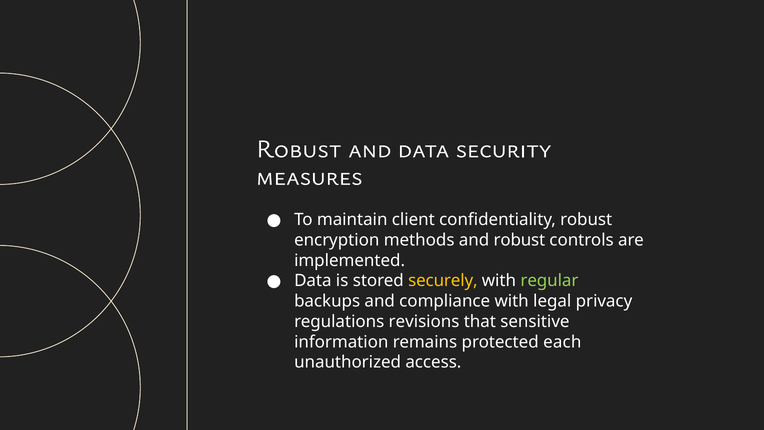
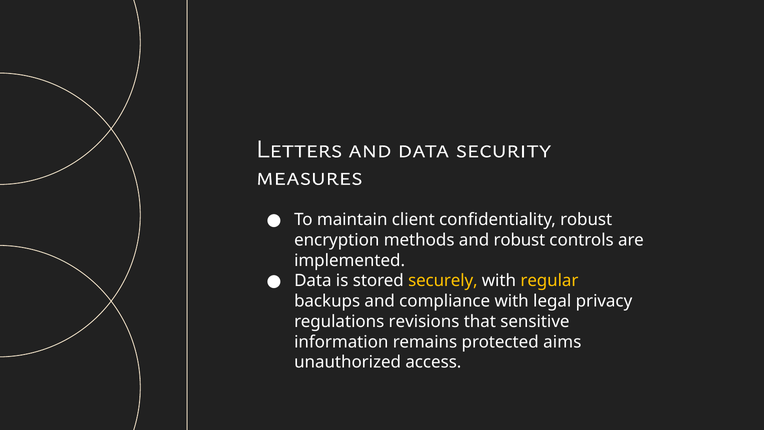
Robust at (299, 149): Robust -> Letters
regular colour: light green -> yellow
each: each -> aims
